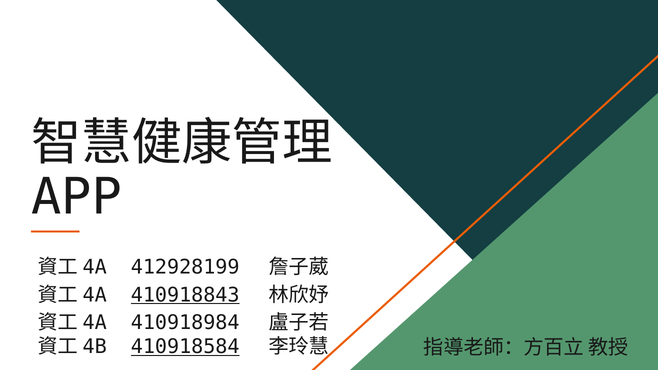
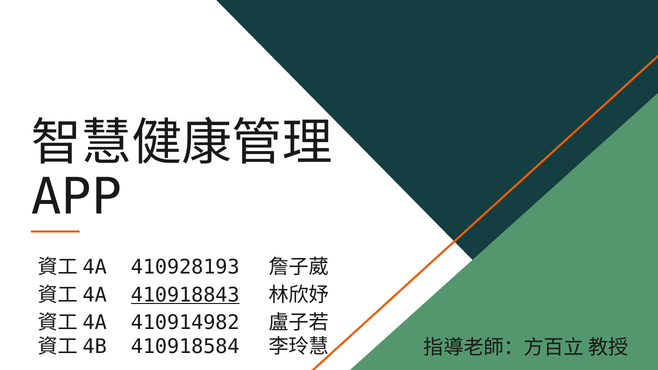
412928199: 412928199 -> 410928193
410918984: 410918984 -> 410914982
410918584 underline: present -> none
